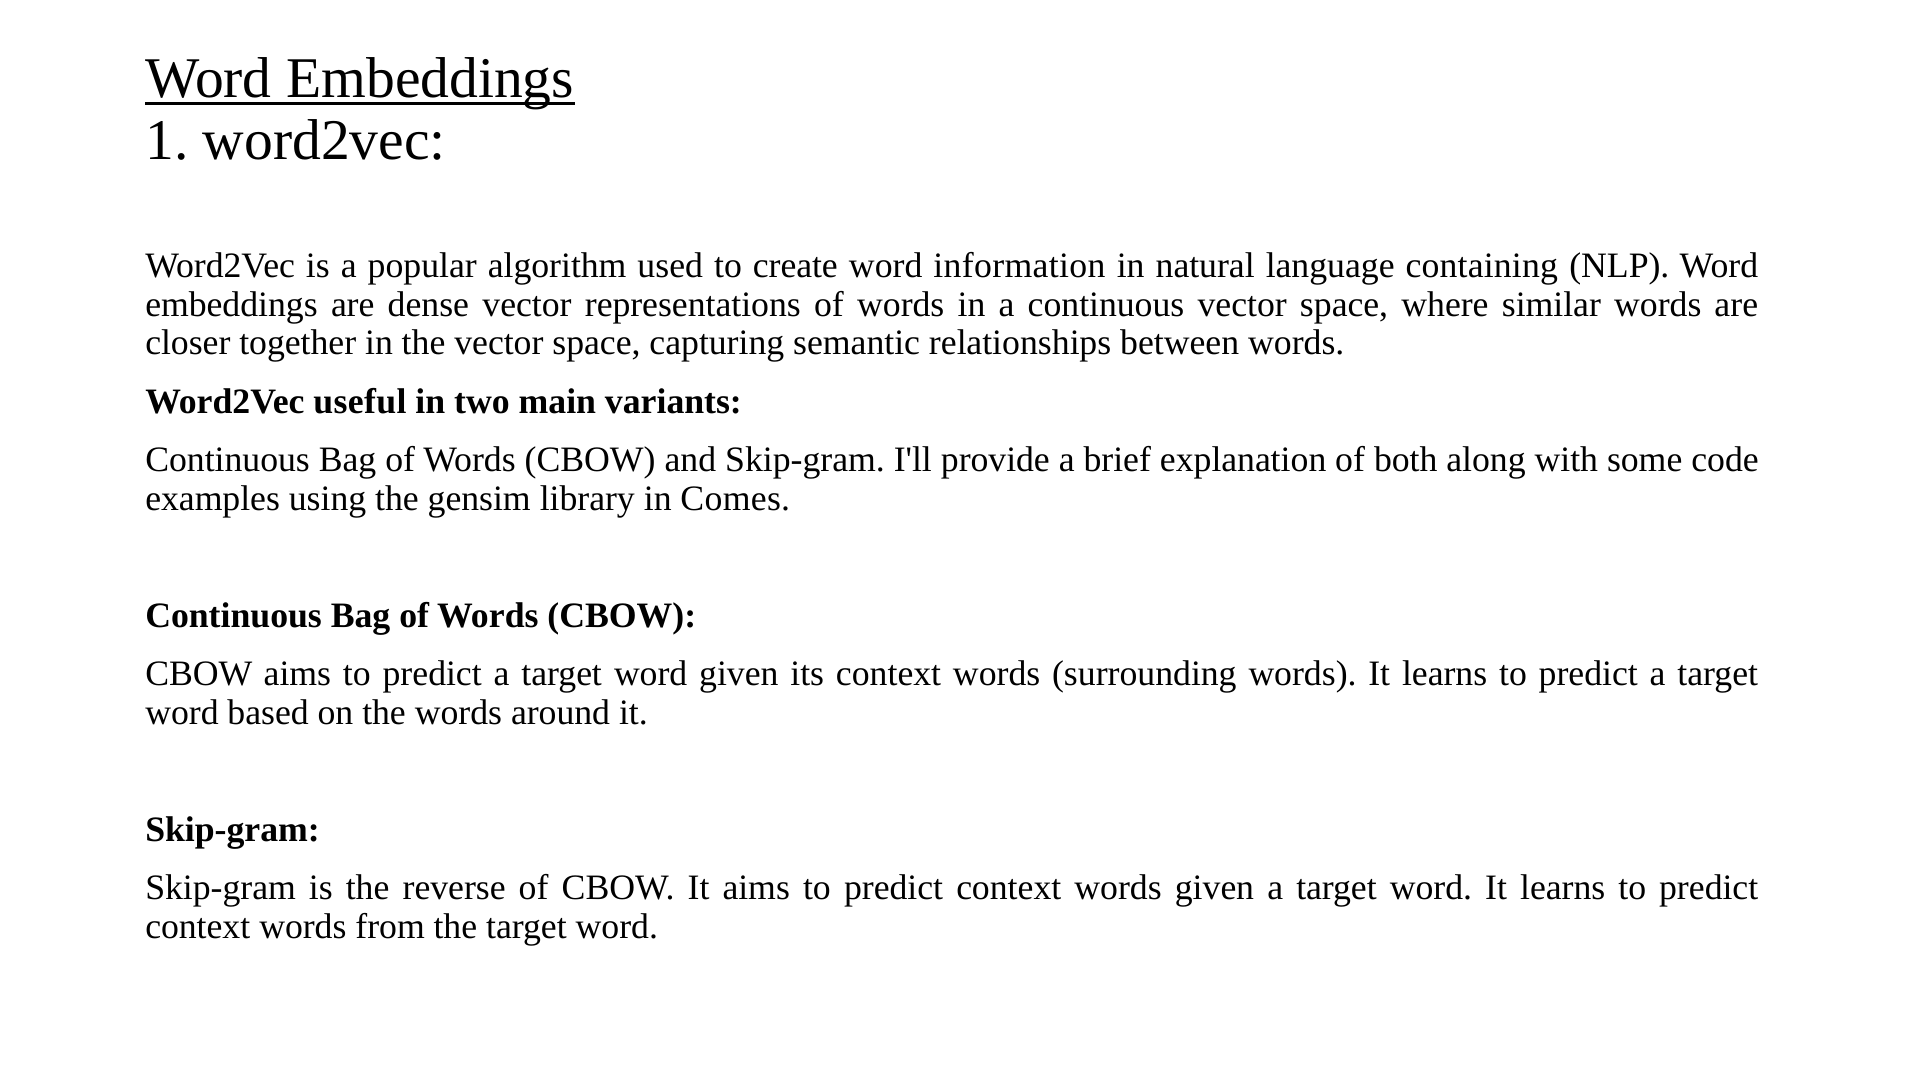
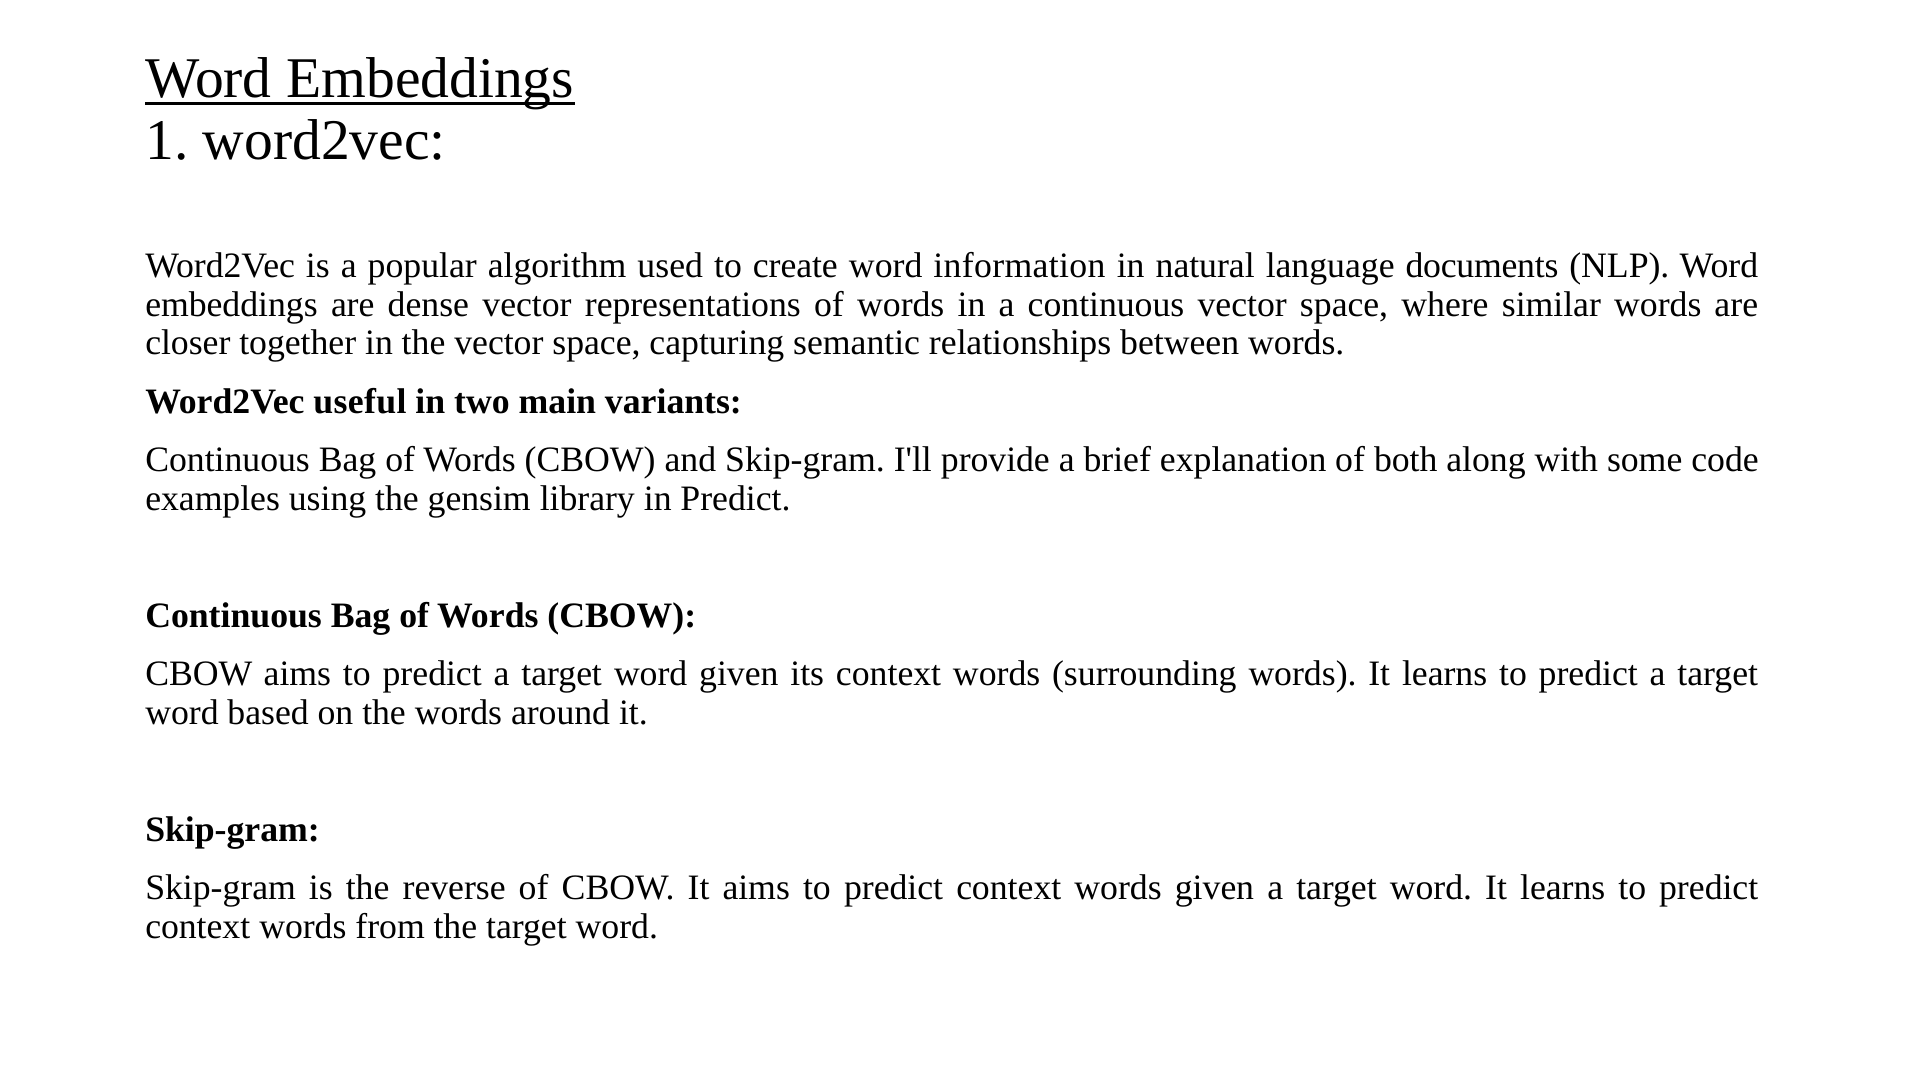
containing: containing -> documents
in Comes: Comes -> Predict
